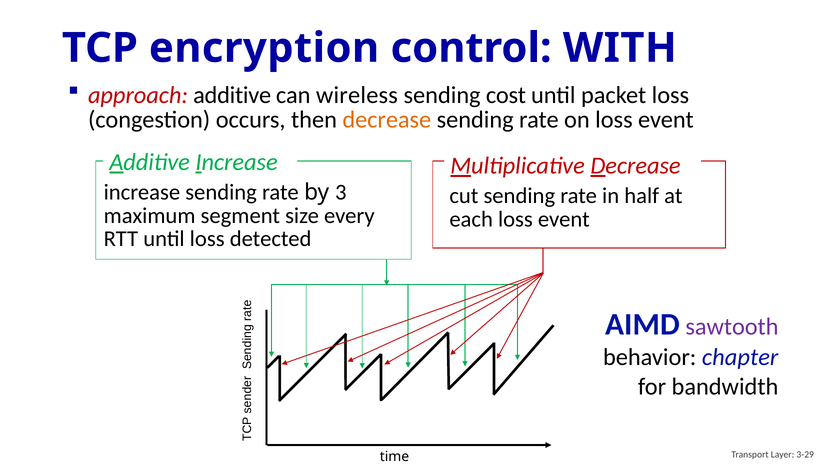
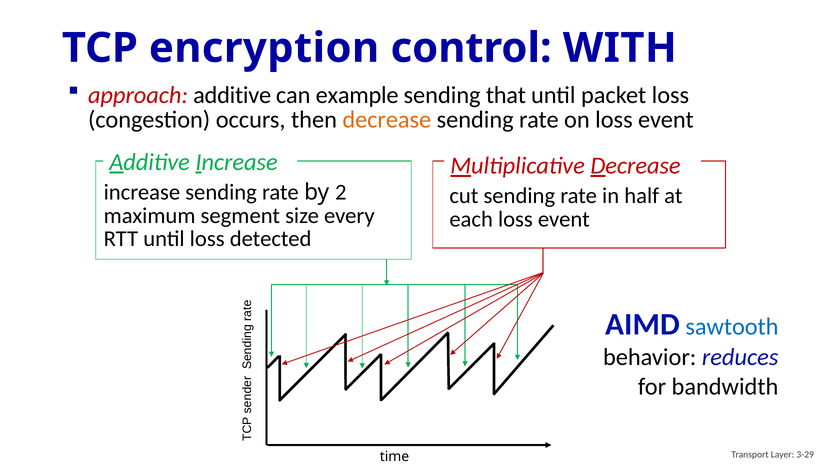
wireless: wireless -> example
cost: cost -> that
3: 3 -> 2
sawtooth colour: purple -> blue
chapter: chapter -> reduces
